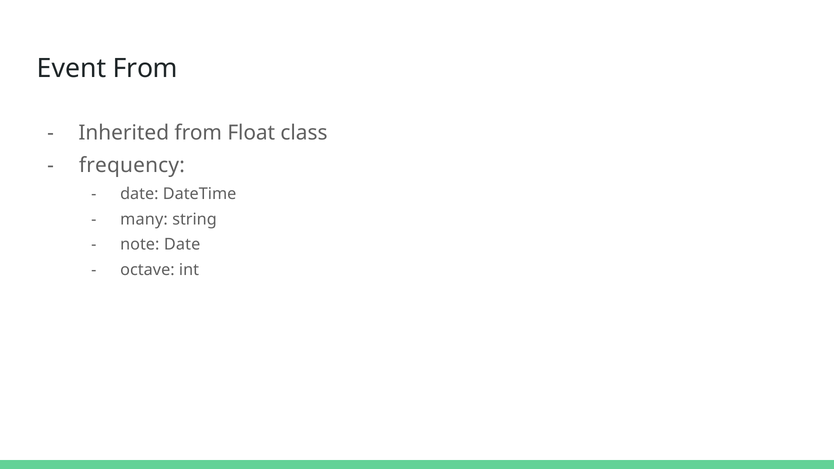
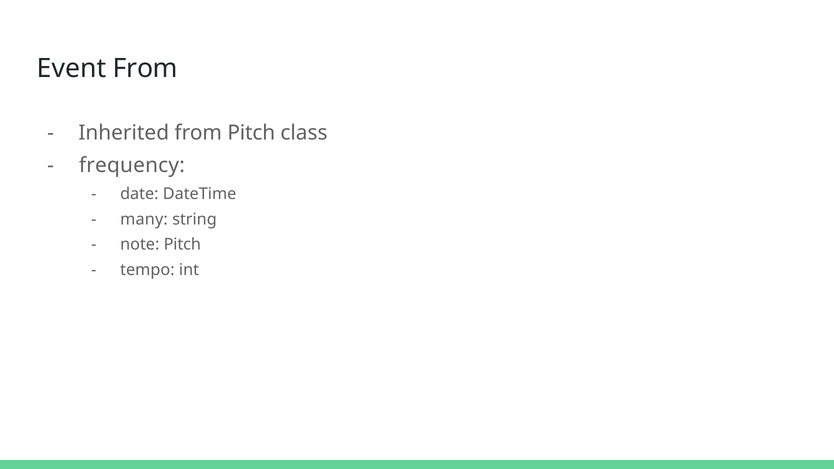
from Float: Float -> Pitch
note Date: Date -> Pitch
octave: octave -> tempo
